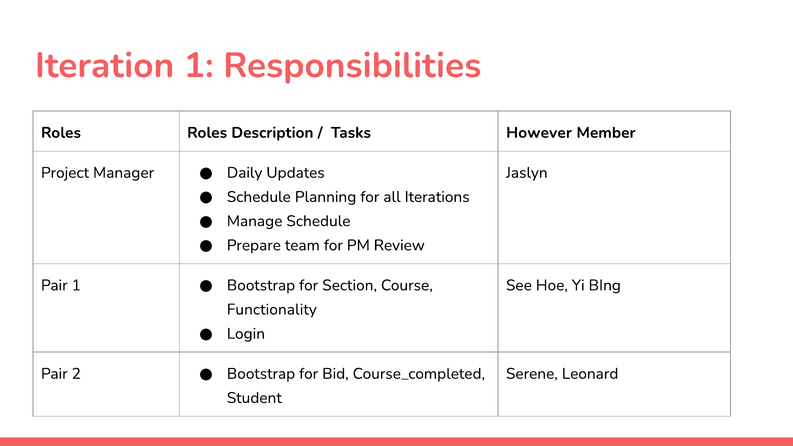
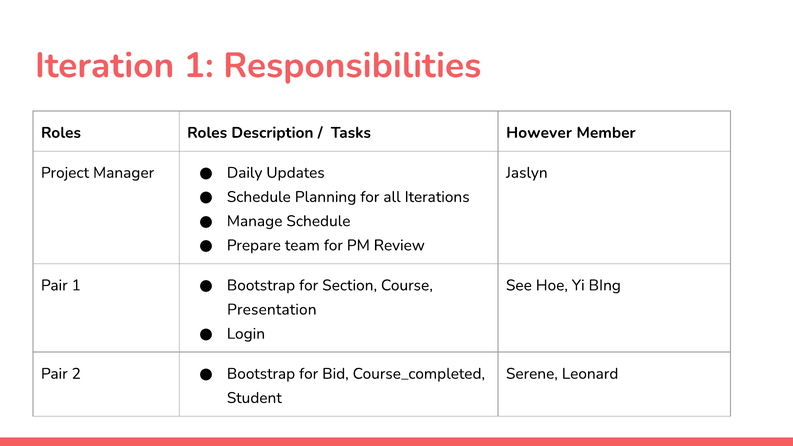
Functionality: Functionality -> Presentation
